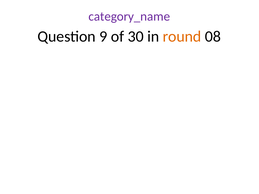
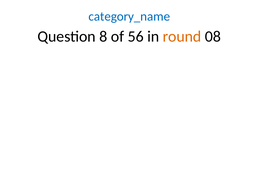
category_name colour: purple -> blue
9: 9 -> 8
30: 30 -> 56
